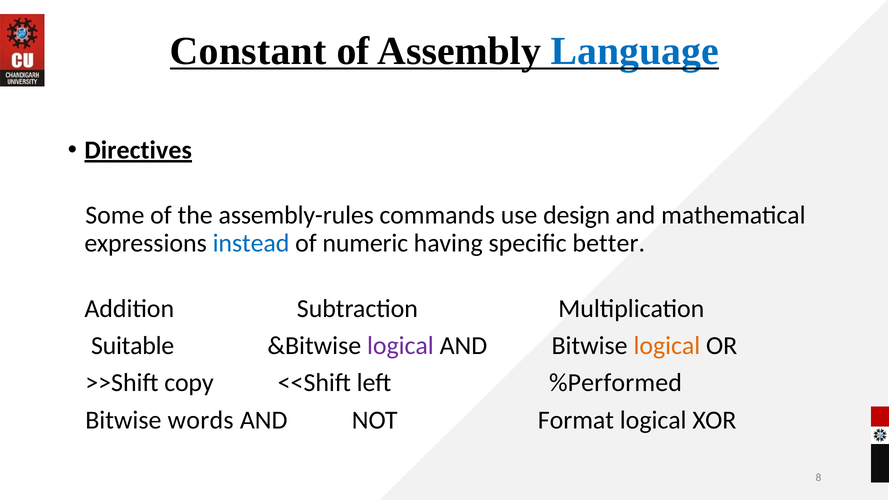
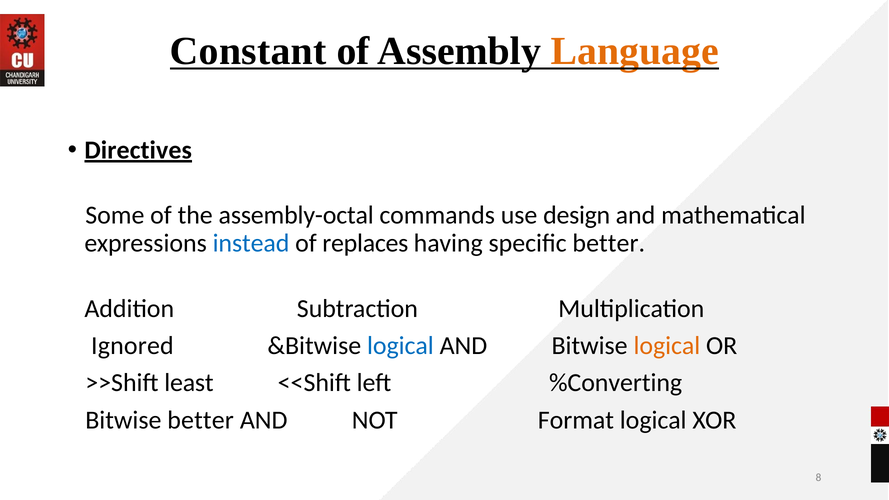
Language colour: blue -> orange
assembly-rules: assembly-rules -> assembly-octal
numeric: numeric -> replaces
Suitable: Suitable -> Ignored
logical at (400, 346) colour: purple -> blue
copy: copy -> least
%Performed: %Performed -> %Converting
Bitwise words: words -> better
